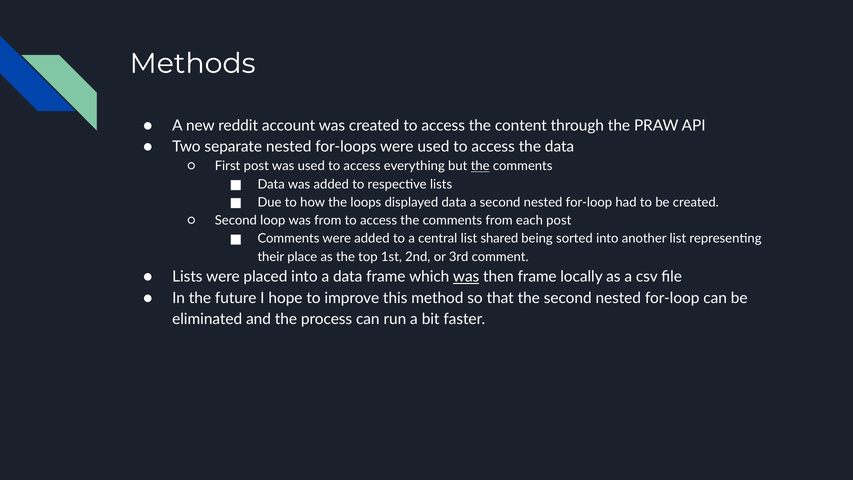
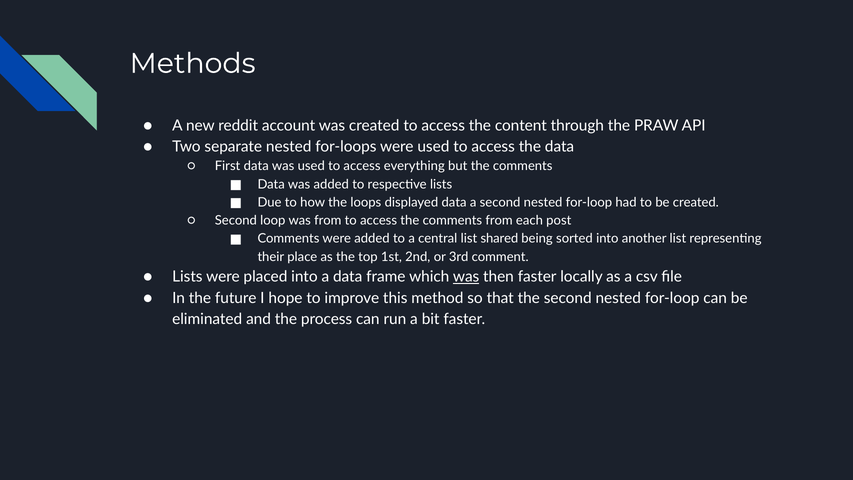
First post: post -> data
the at (480, 166) underline: present -> none
then frame: frame -> faster
